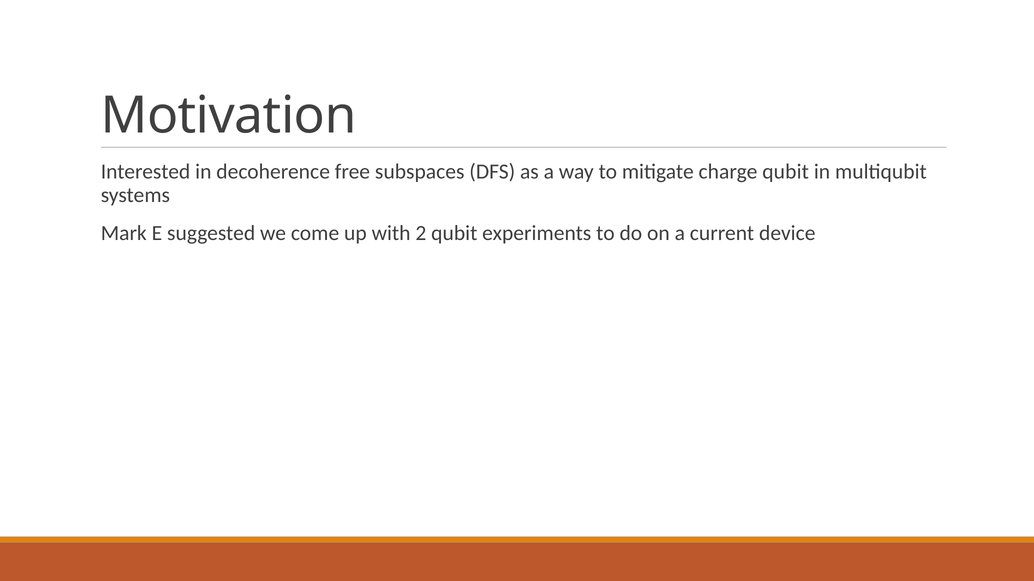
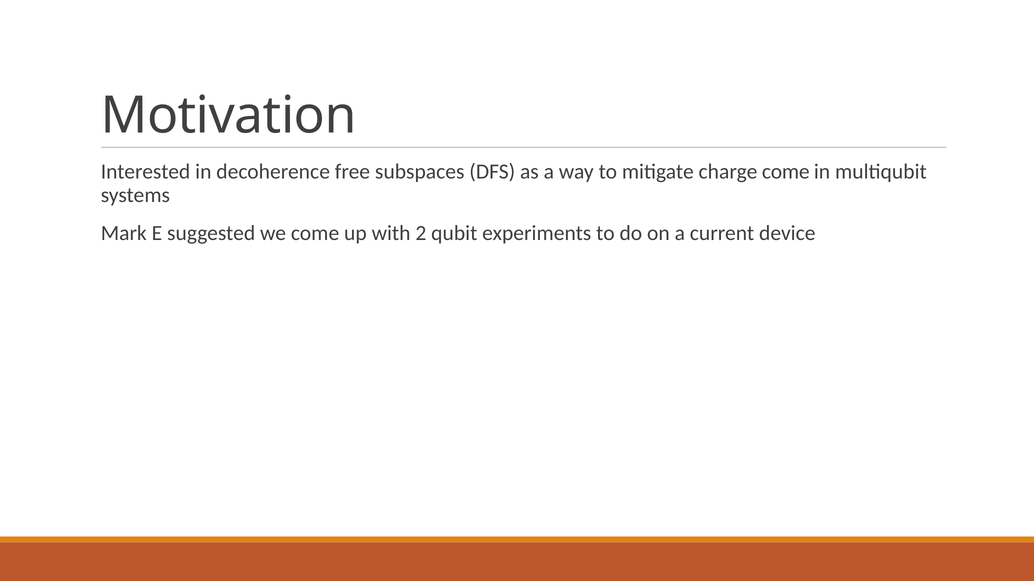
charge qubit: qubit -> come
